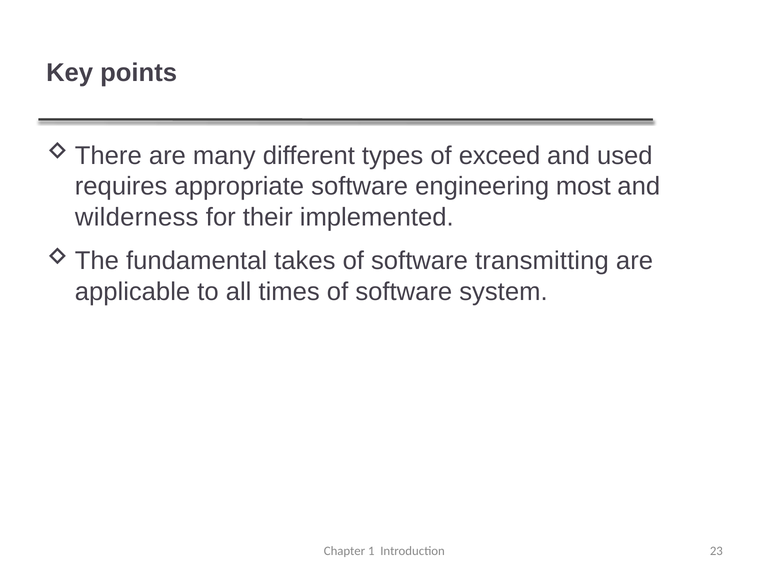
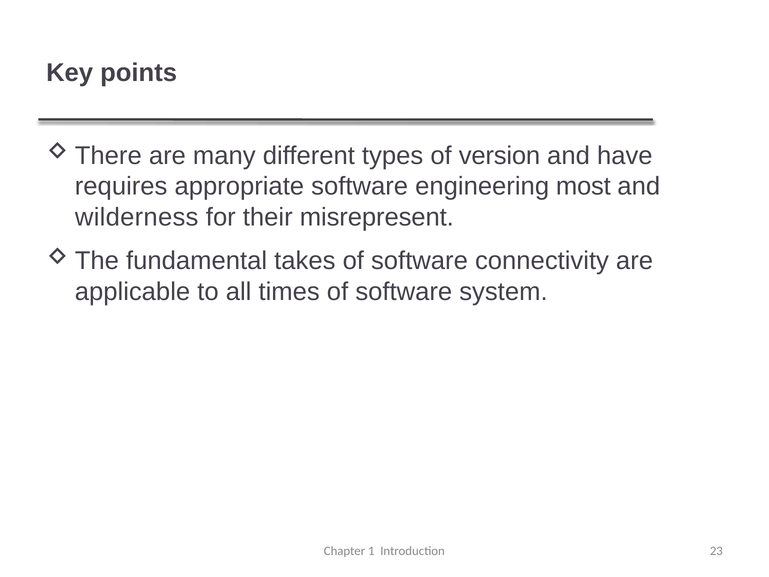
exceed: exceed -> version
used: used -> have
implemented: implemented -> misrepresent
transmitting: transmitting -> connectivity
